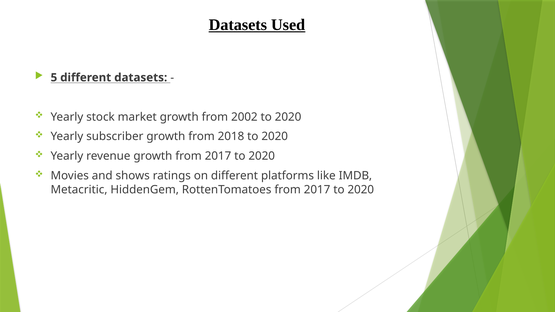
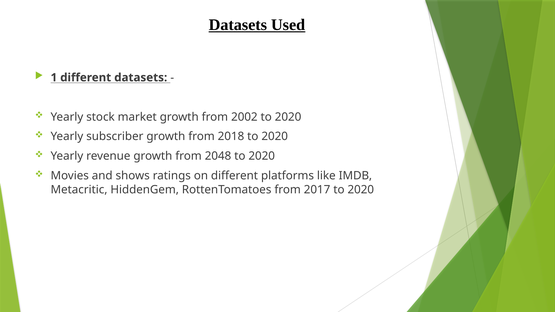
5: 5 -> 1
growth from 2017: 2017 -> 2048
